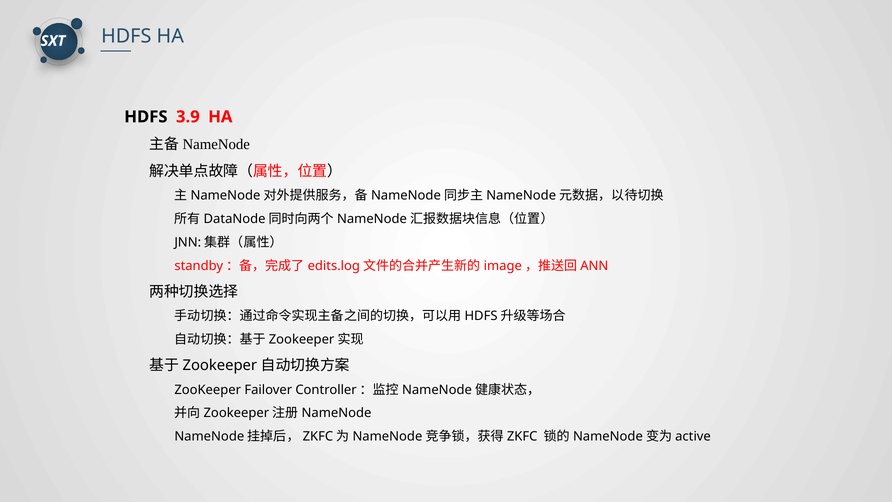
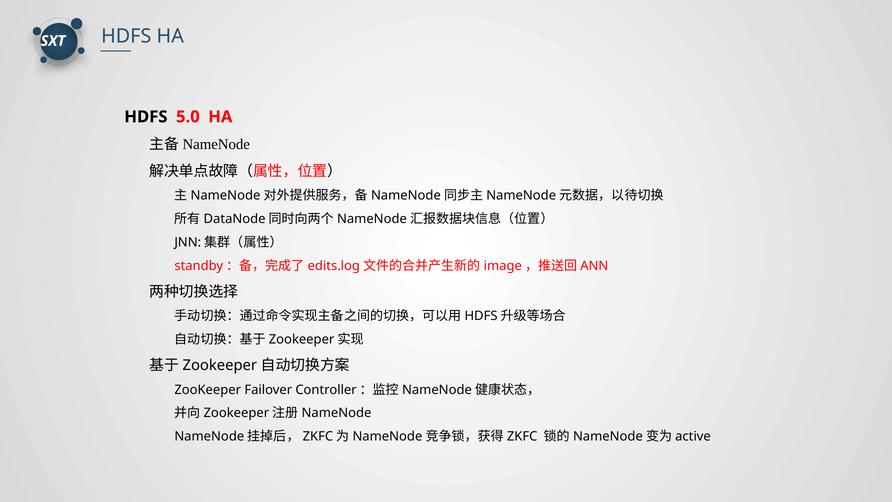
3.9: 3.9 -> 5.0
